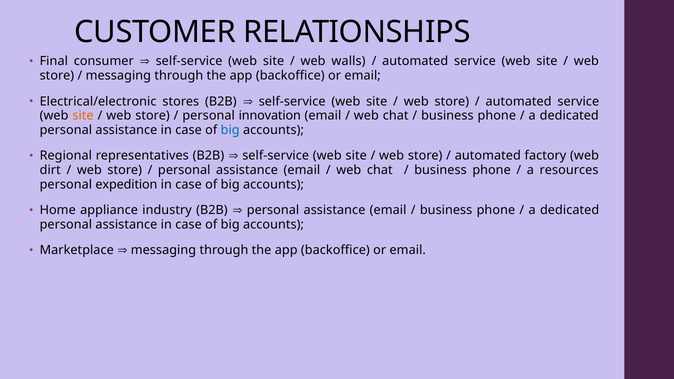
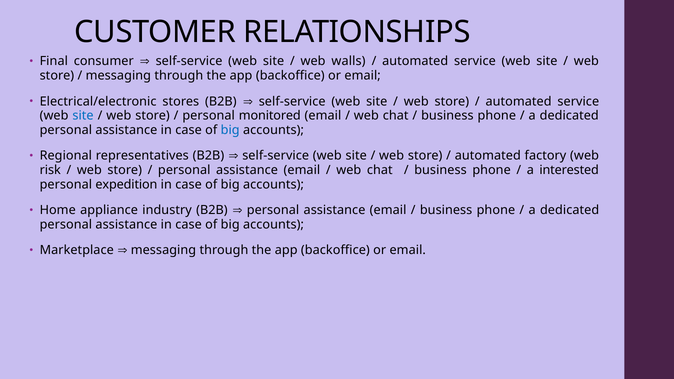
site at (83, 116) colour: orange -> blue
innovation: innovation -> monitored
dirt: dirt -> risk
resources: resources -> interested
